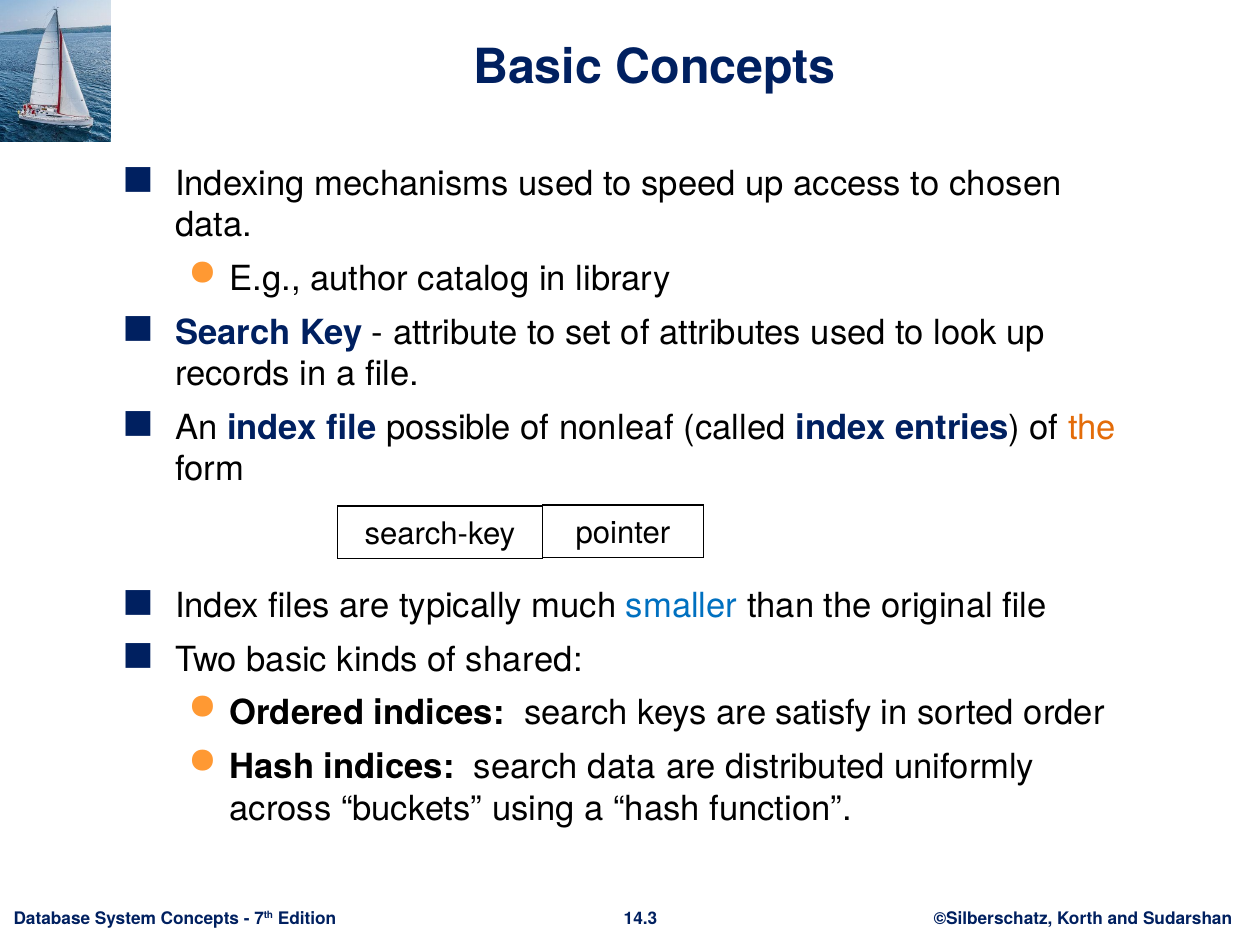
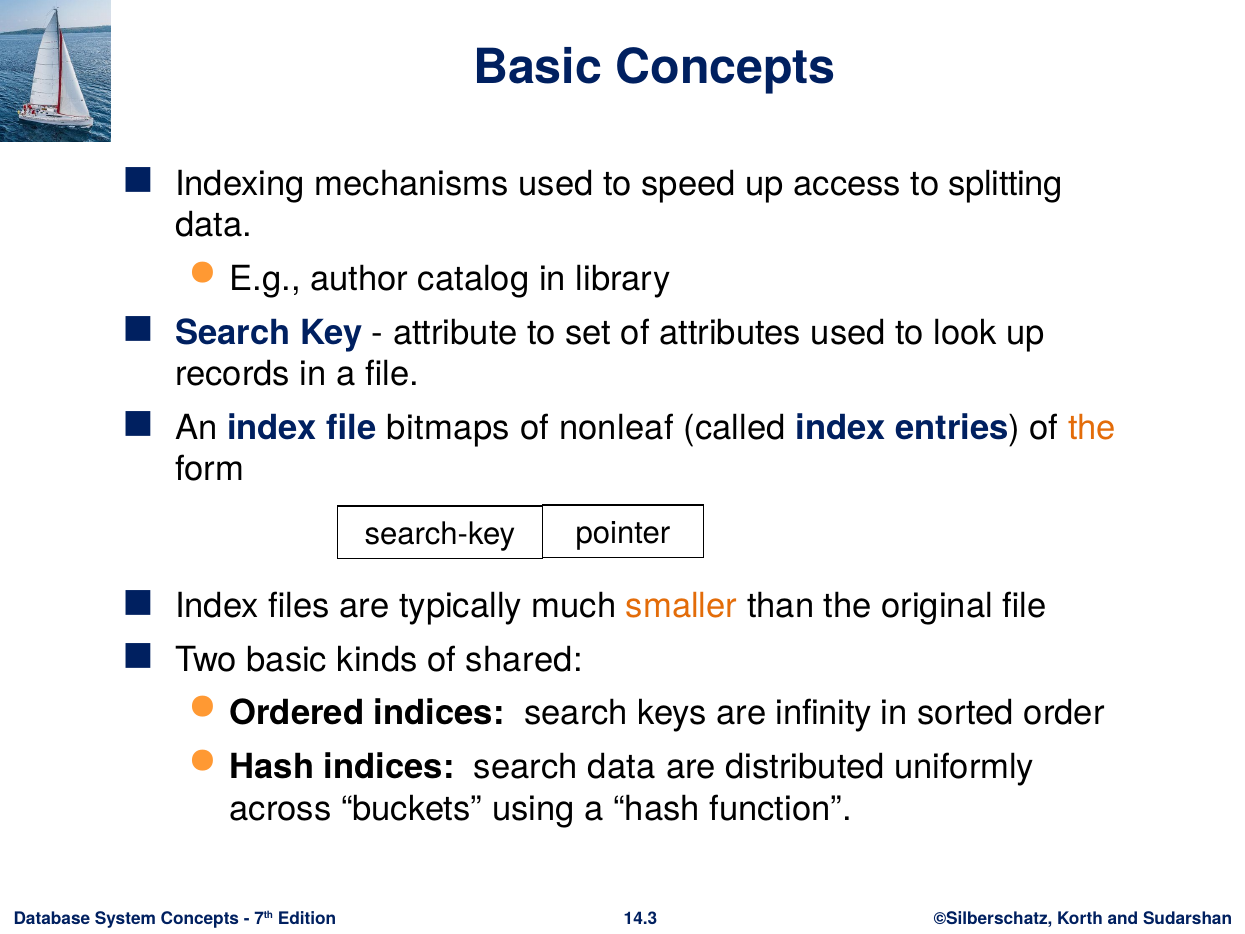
chosen: chosen -> splitting
possible: possible -> bitmaps
smaller colour: blue -> orange
satisfy: satisfy -> infinity
